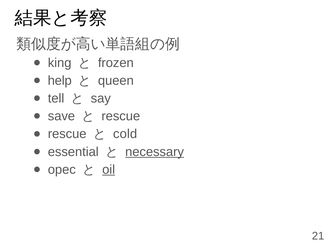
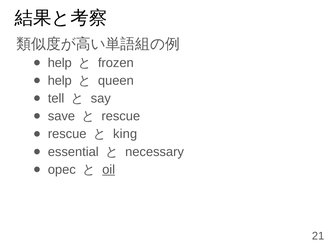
king at (60, 63): king -> help
cold: cold -> king
necessary underline: present -> none
